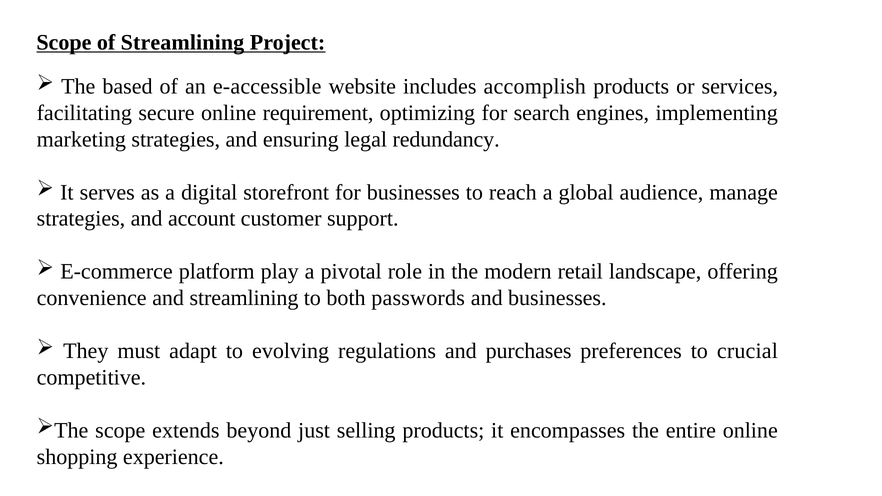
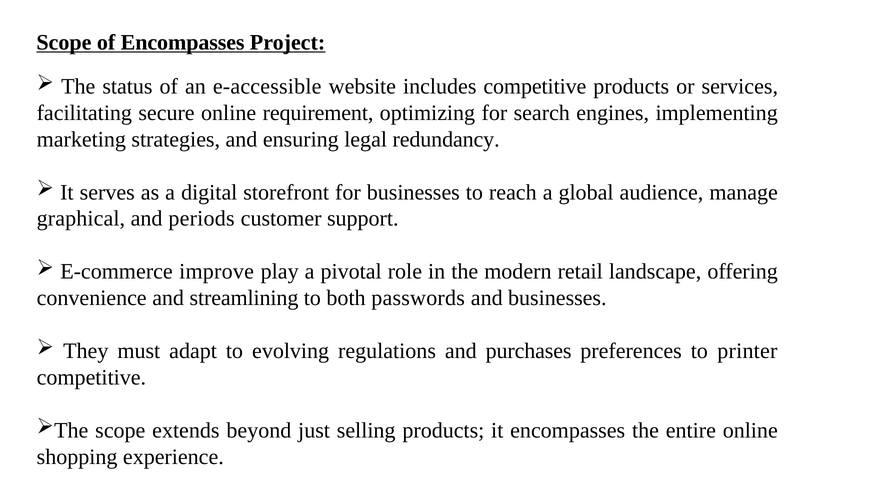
of Streamlining: Streamlining -> Encompasses
based: based -> status
includes accomplish: accomplish -> competitive
strategies at (81, 219): strategies -> graphical
account: account -> periods
platform: platform -> improve
crucial: crucial -> printer
